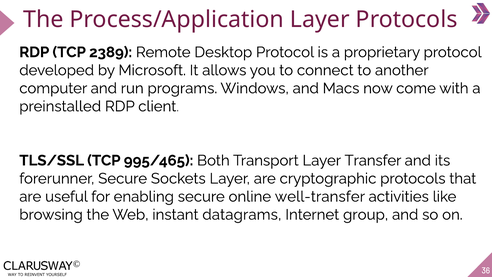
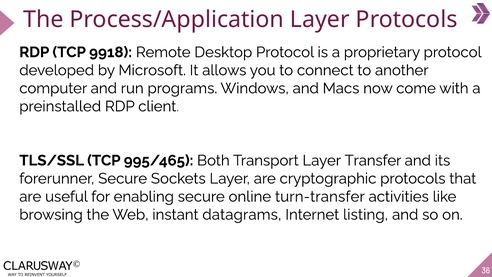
2389: 2389 -> 9918
well-transfer: well-transfer -> turn-transfer
group: group -> listing
